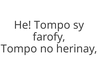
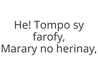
Tompo at (19, 48): Tompo -> Marary
